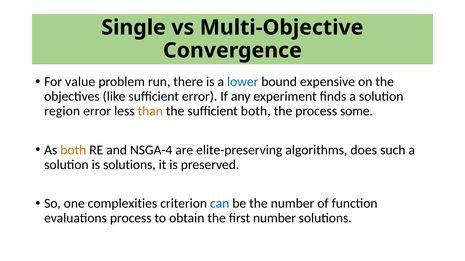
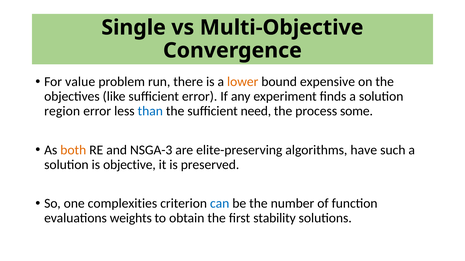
lower colour: blue -> orange
than colour: orange -> blue
sufficient both: both -> need
NSGA-4: NSGA-4 -> NSGA-3
does: does -> have
is solutions: solutions -> objective
evaluations process: process -> weights
first number: number -> stability
